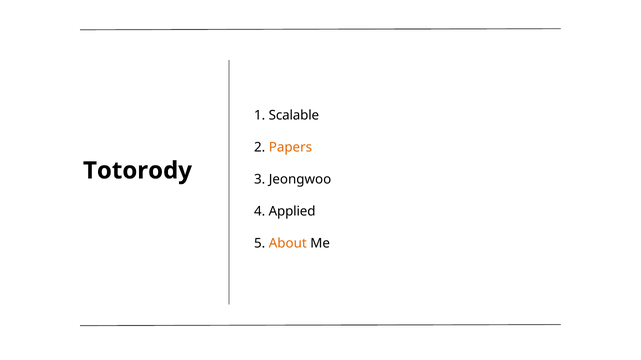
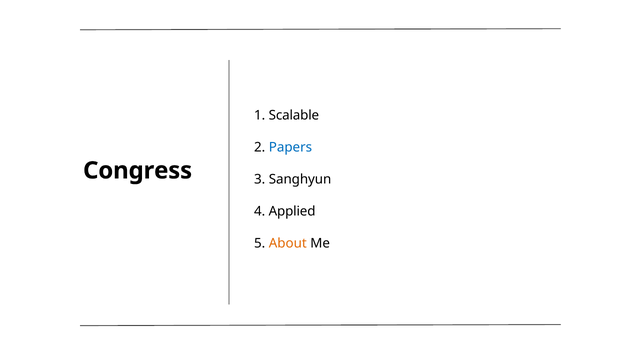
Papers colour: orange -> blue
Totorody: Totorody -> Congress
Jeongwoo: Jeongwoo -> Sanghyun
